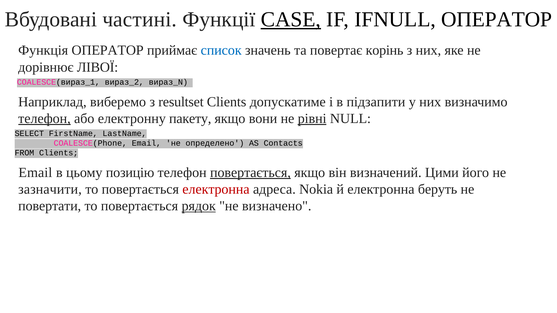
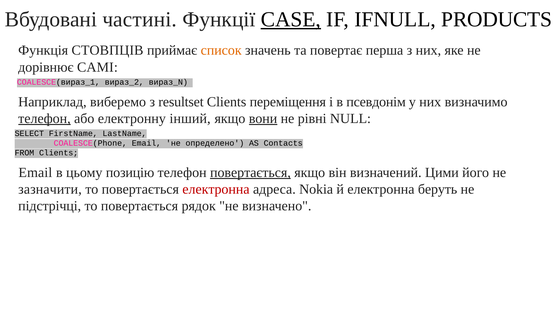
IFNULL ОПЕРАТОР: ОПЕРАТОР -> PRODUCTS
Функція ОПЕРАТОР: ОПЕРАТОР -> СТОВПЦІВ
список colour: blue -> orange
корінь: корінь -> перша
ЛІВОЇ: ЛІВОЇ -> САМІ
допускатиме: допускатиме -> переміщення
підзапити: підзапити -> псевдонім
пакету: пакету -> інший
вони underline: none -> present
рівні underline: present -> none
повертати: повертати -> підстрічці
рядок underline: present -> none
